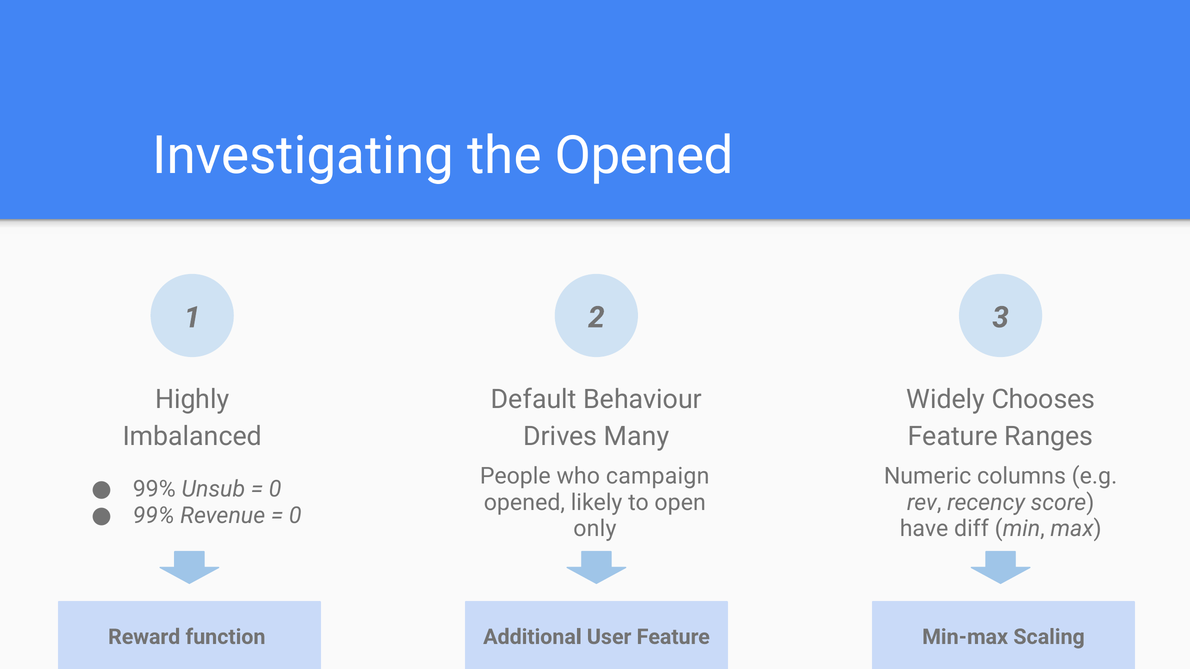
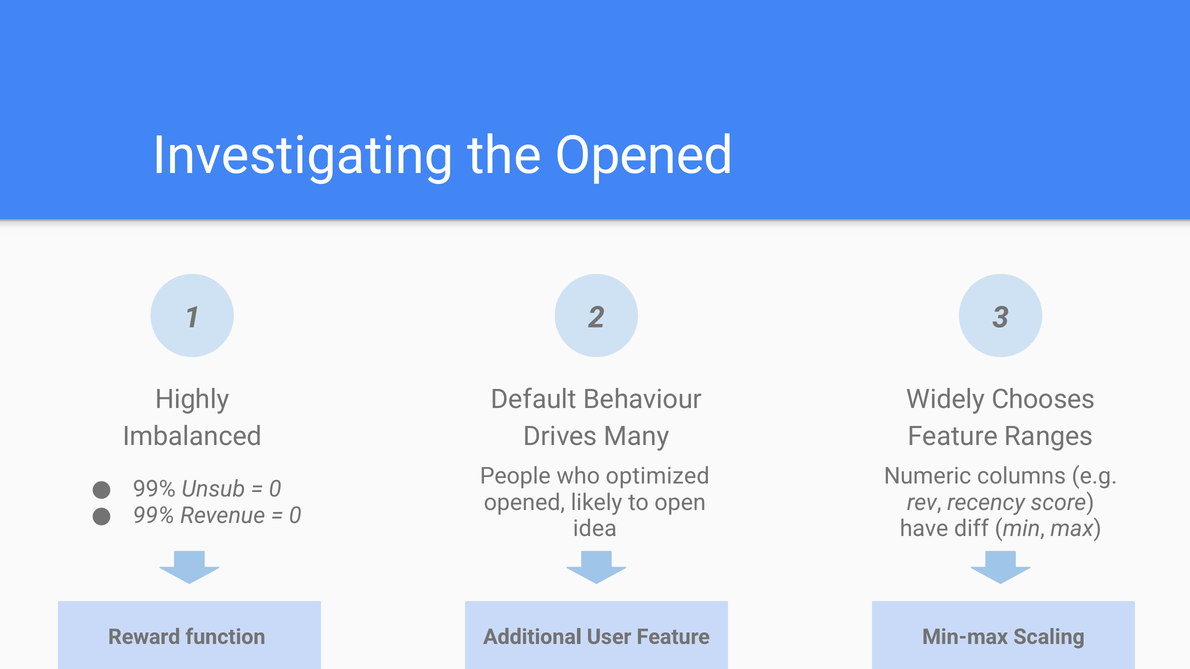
campaign: campaign -> optimized
only: only -> idea
